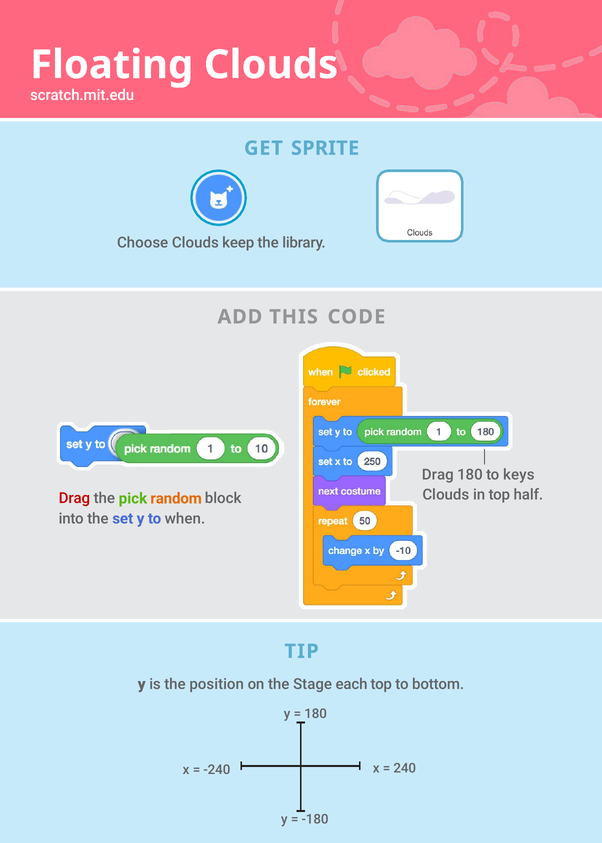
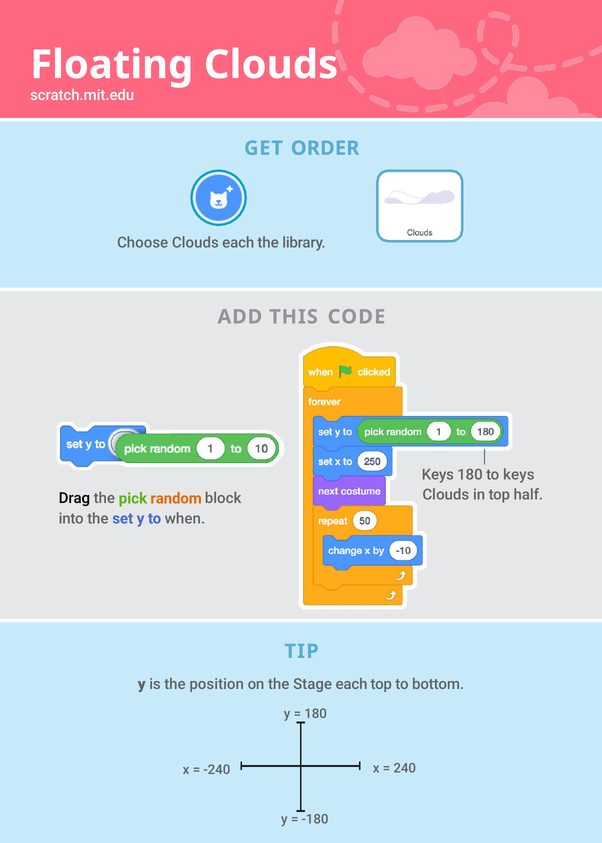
SPRITE: SPRITE -> ORDER
Clouds keep: keep -> each
Drag at (438, 475): Drag -> Keys
Drag at (74, 498) colour: red -> black
